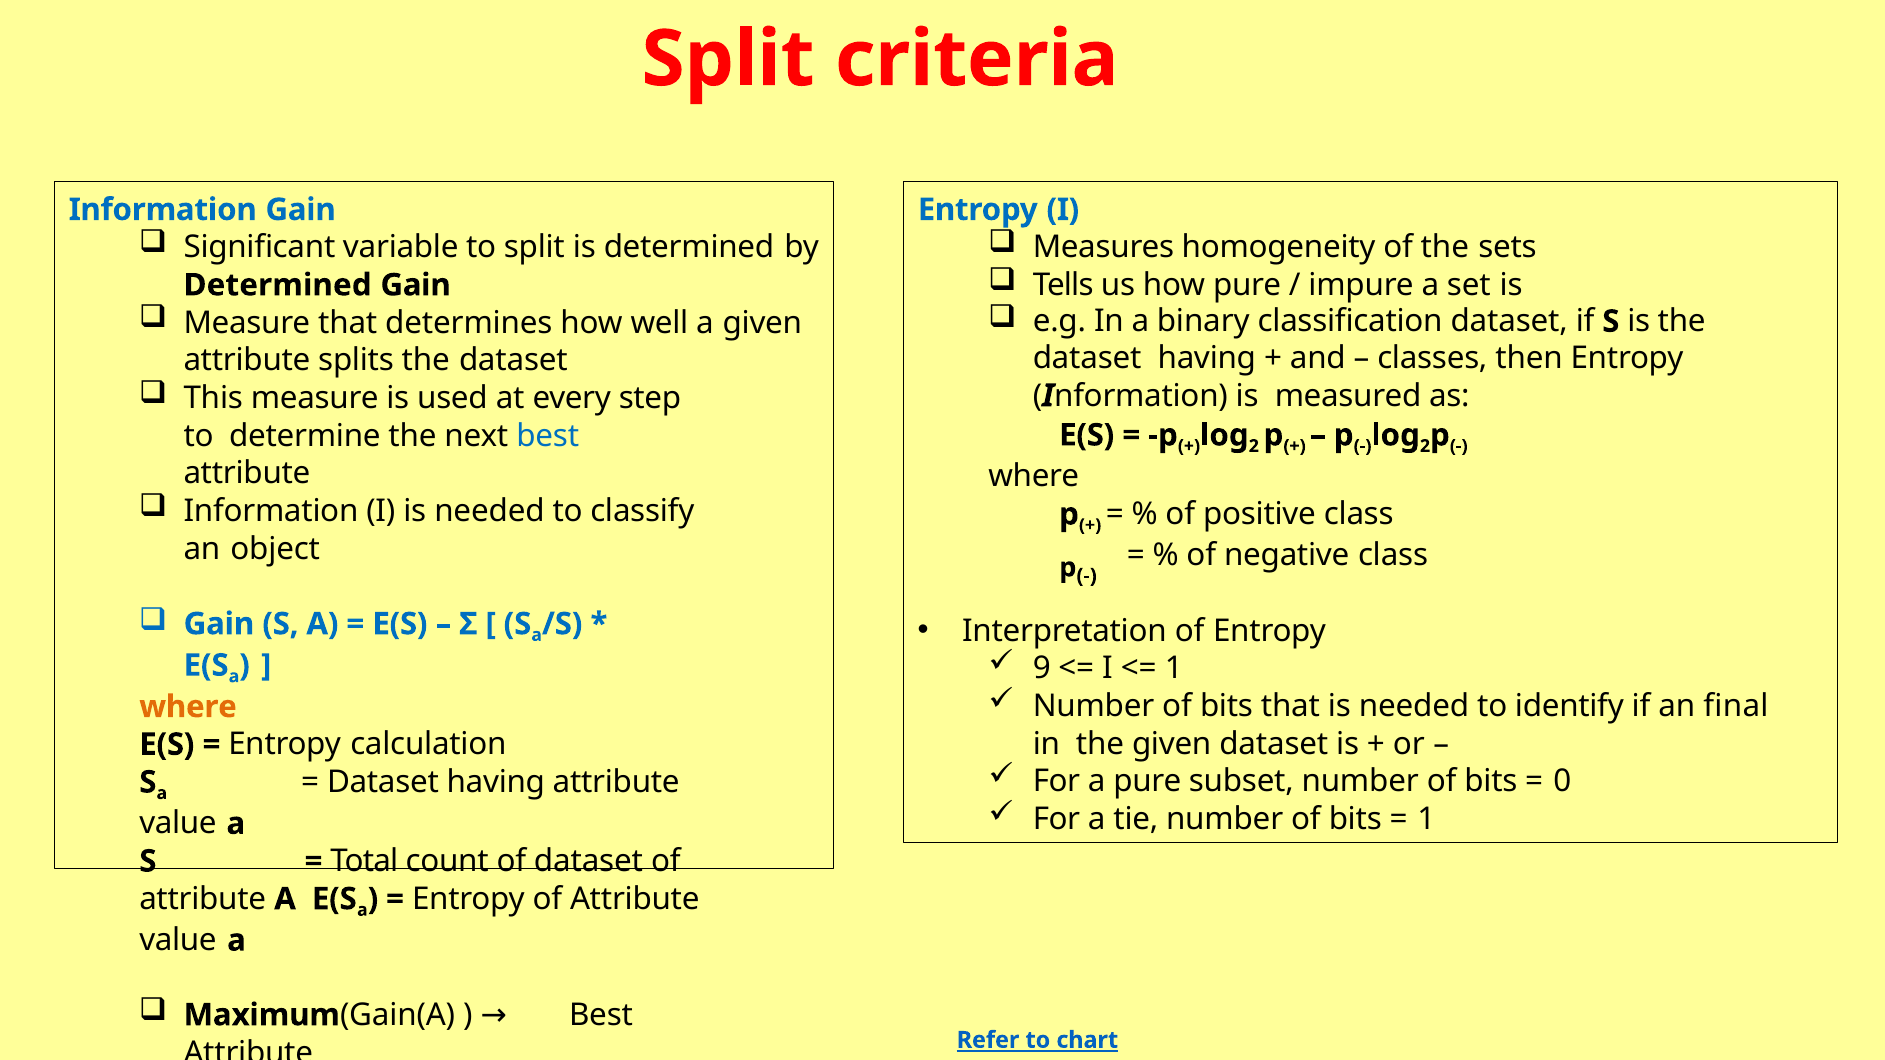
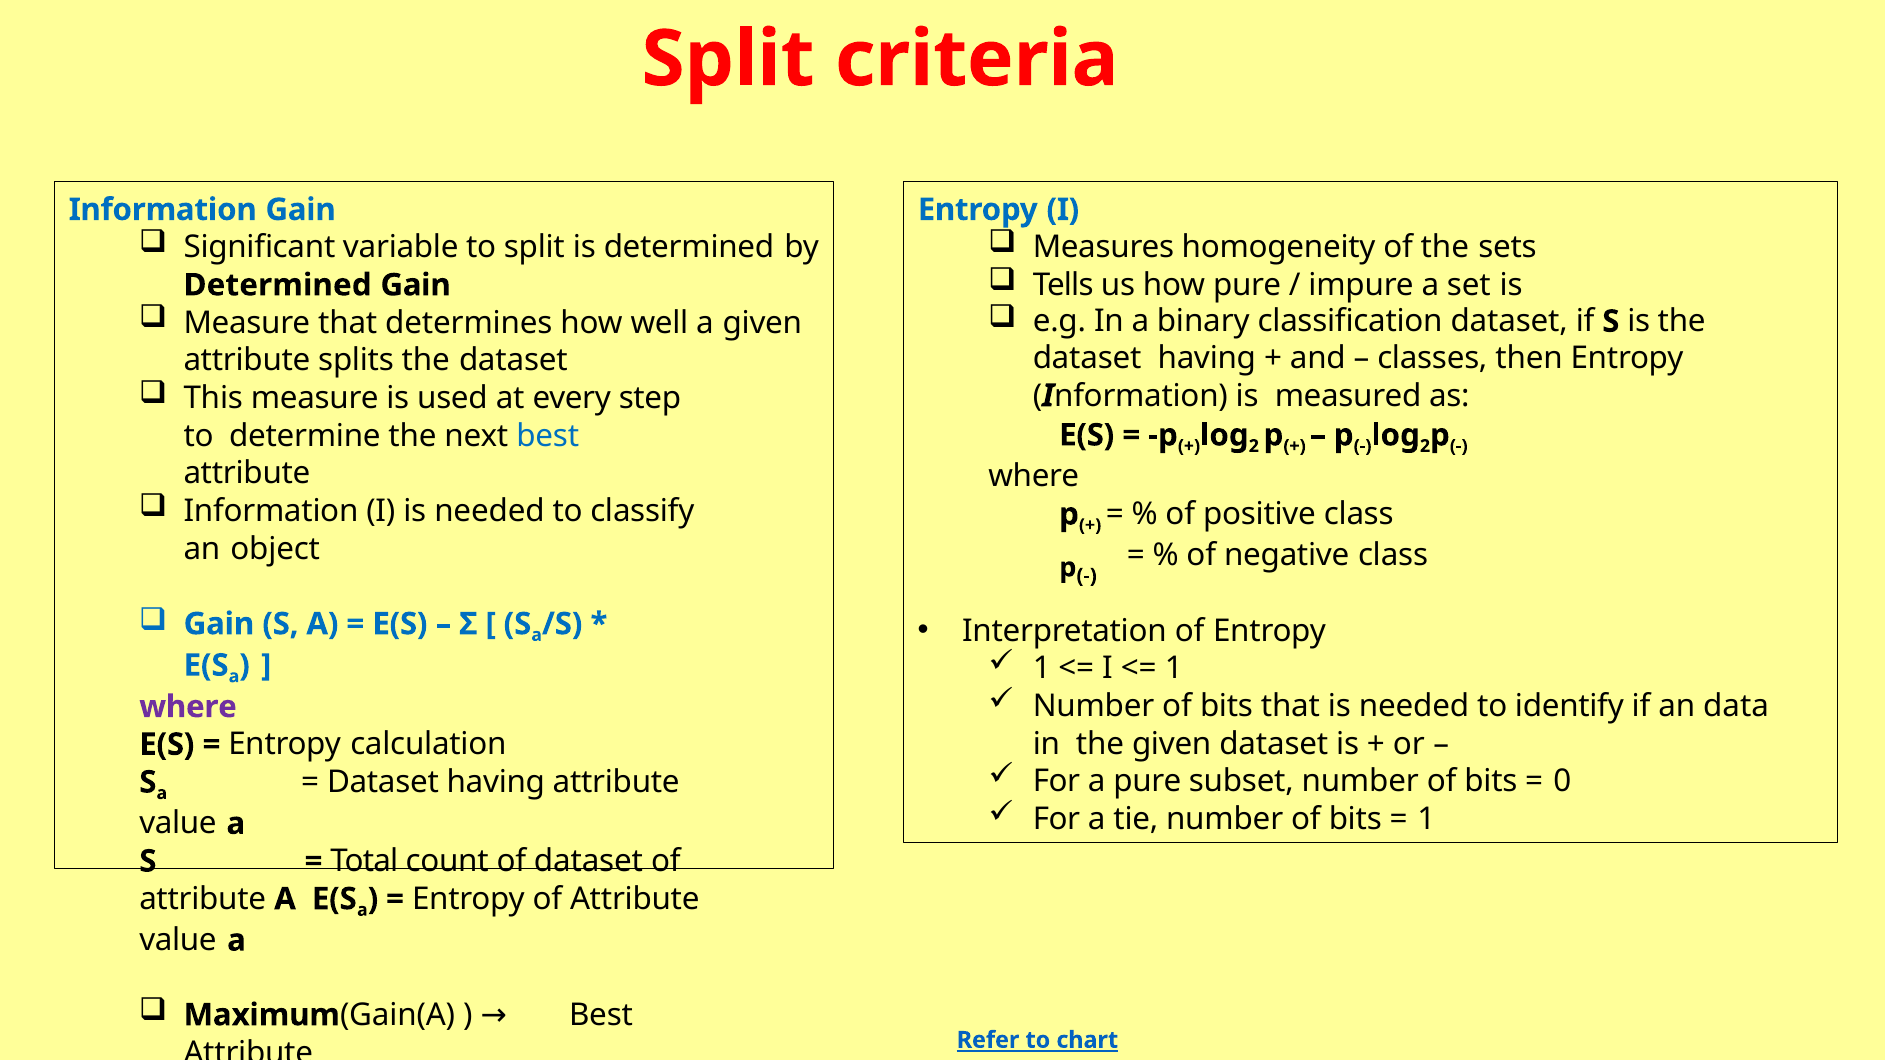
9 at (1042, 669): 9 -> 1
final: final -> data
where at (188, 707) colour: orange -> purple
